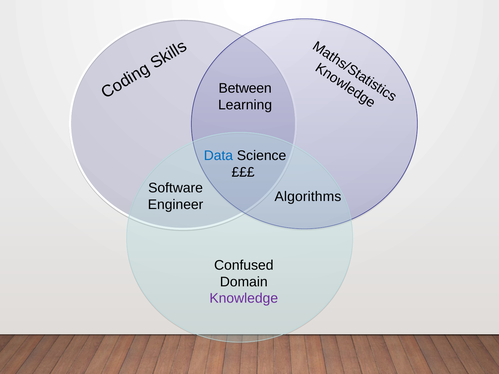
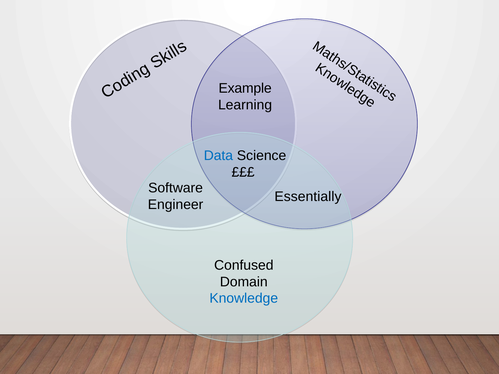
Between: Between -> Example
Algorithms: Algorithms -> Essentially
Knowledge colour: purple -> blue
